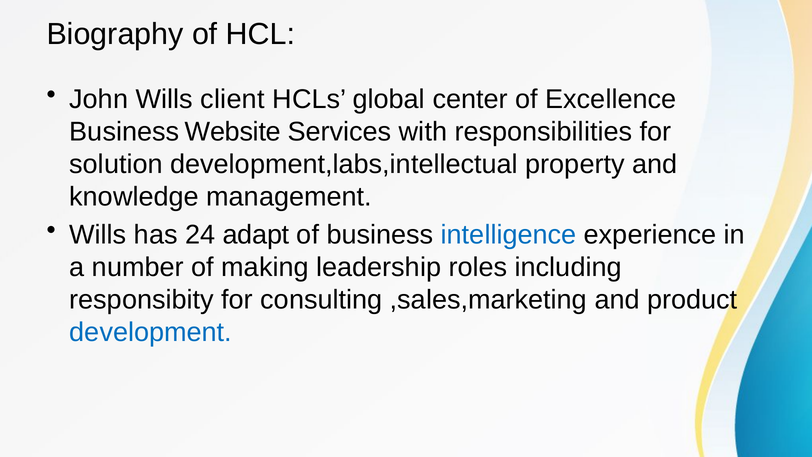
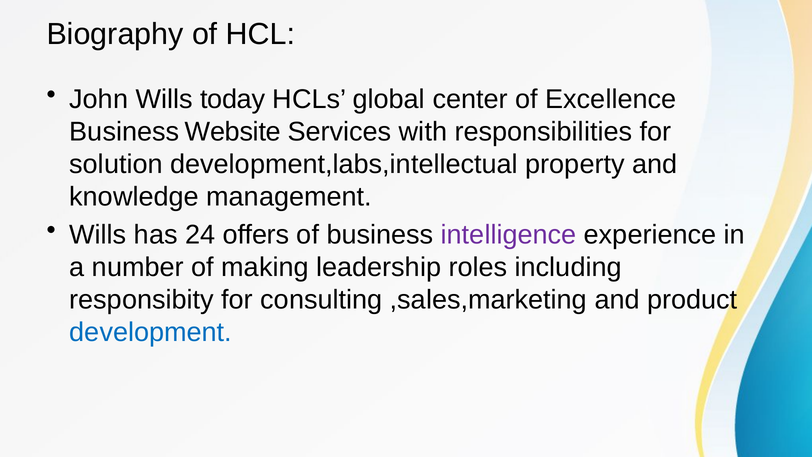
client: client -> today
adapt: adapt -> offers
intelligence colour: blue -> purple
